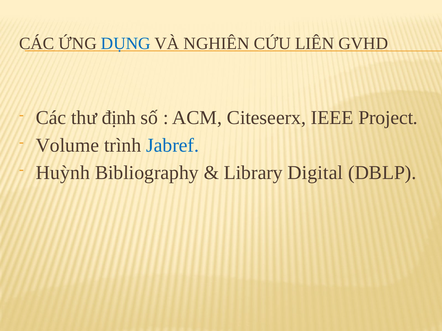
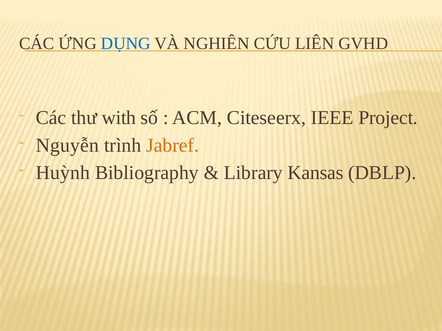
định: định -> with
Volume: Volume -> Nguyễn
Jabref colour: blue -> orange
Digital: Digital -> Kansas
